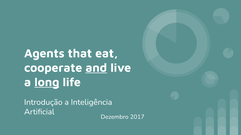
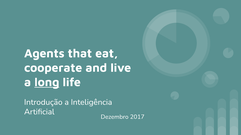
and underline: present -> none
